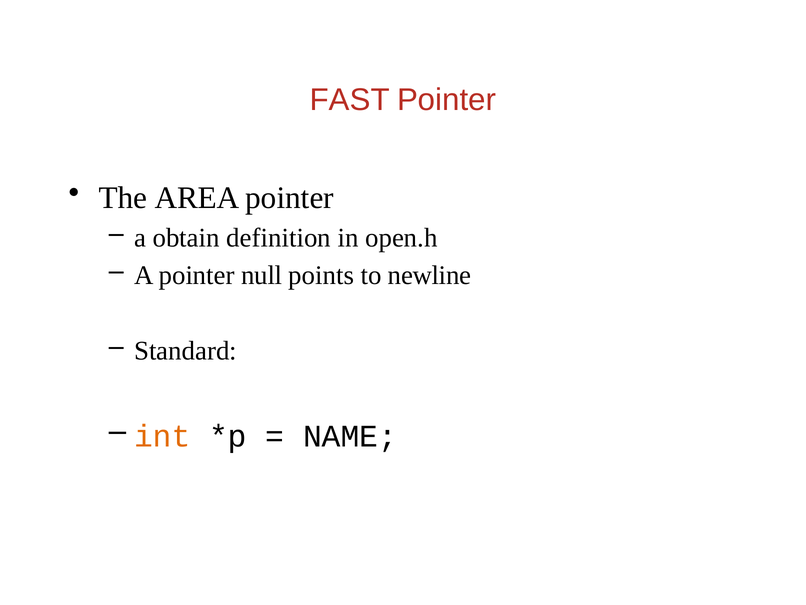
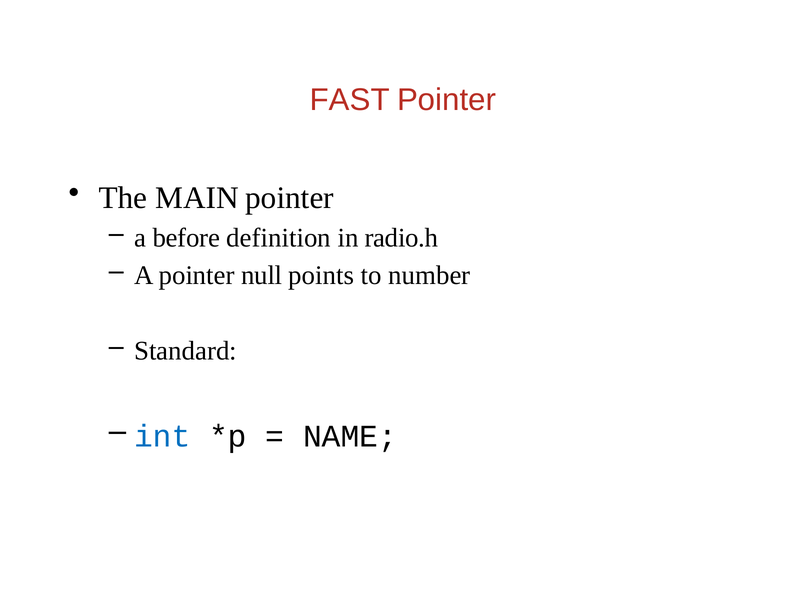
AREA: AREA -> MAIN
obtain: obtain -> before
open.h: open.h -> radio.h
newline: newline -> number
int colour: orange -> blue
